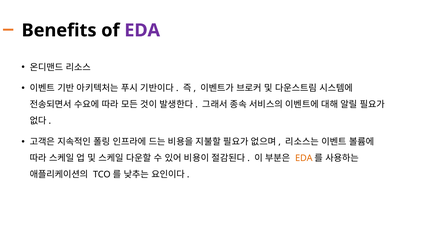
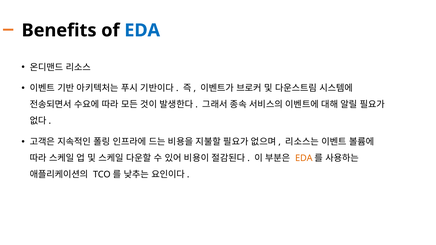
EDA at (142, 30) colour: purple -> blue
